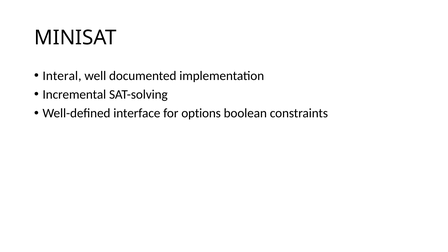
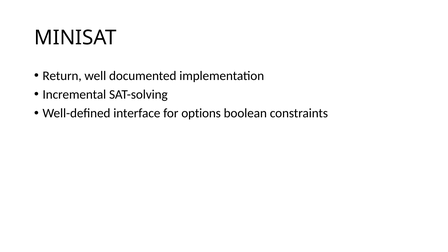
Interal: Interal -> Return
